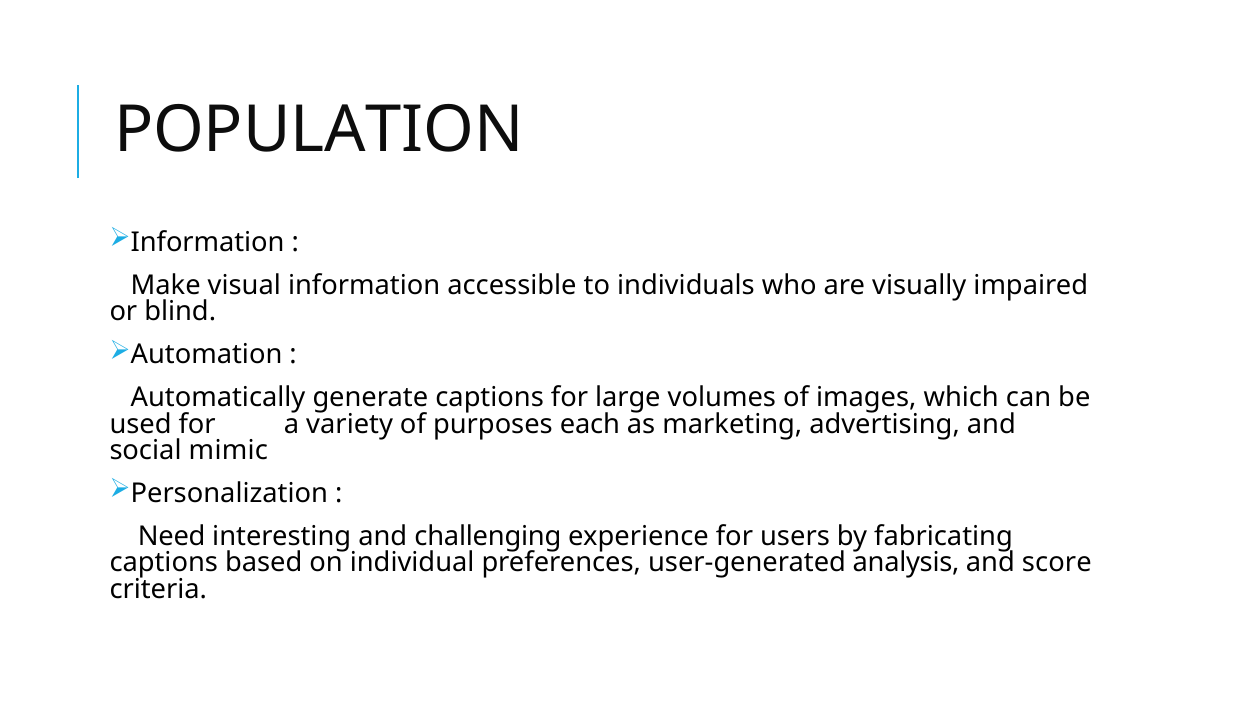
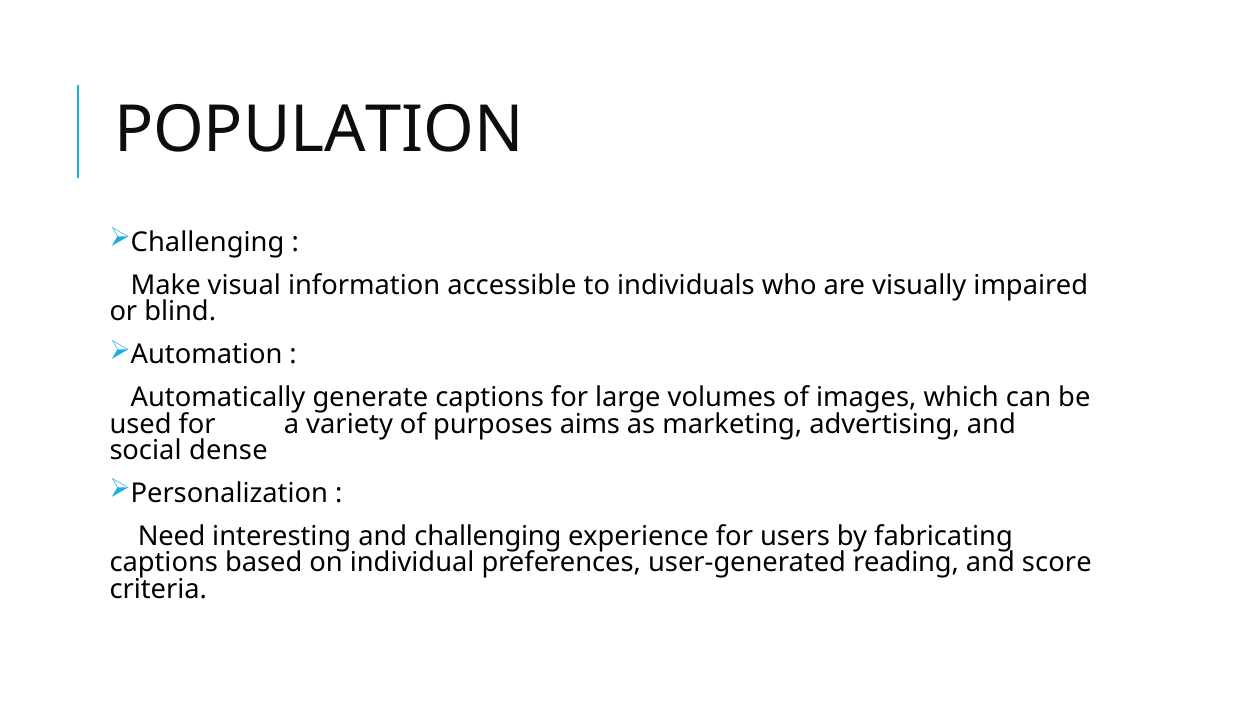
Information at (208, 243): Information -> Challenging
each: each -> aims
mimic: mimic -> dense
analysis: analysis -> reading
